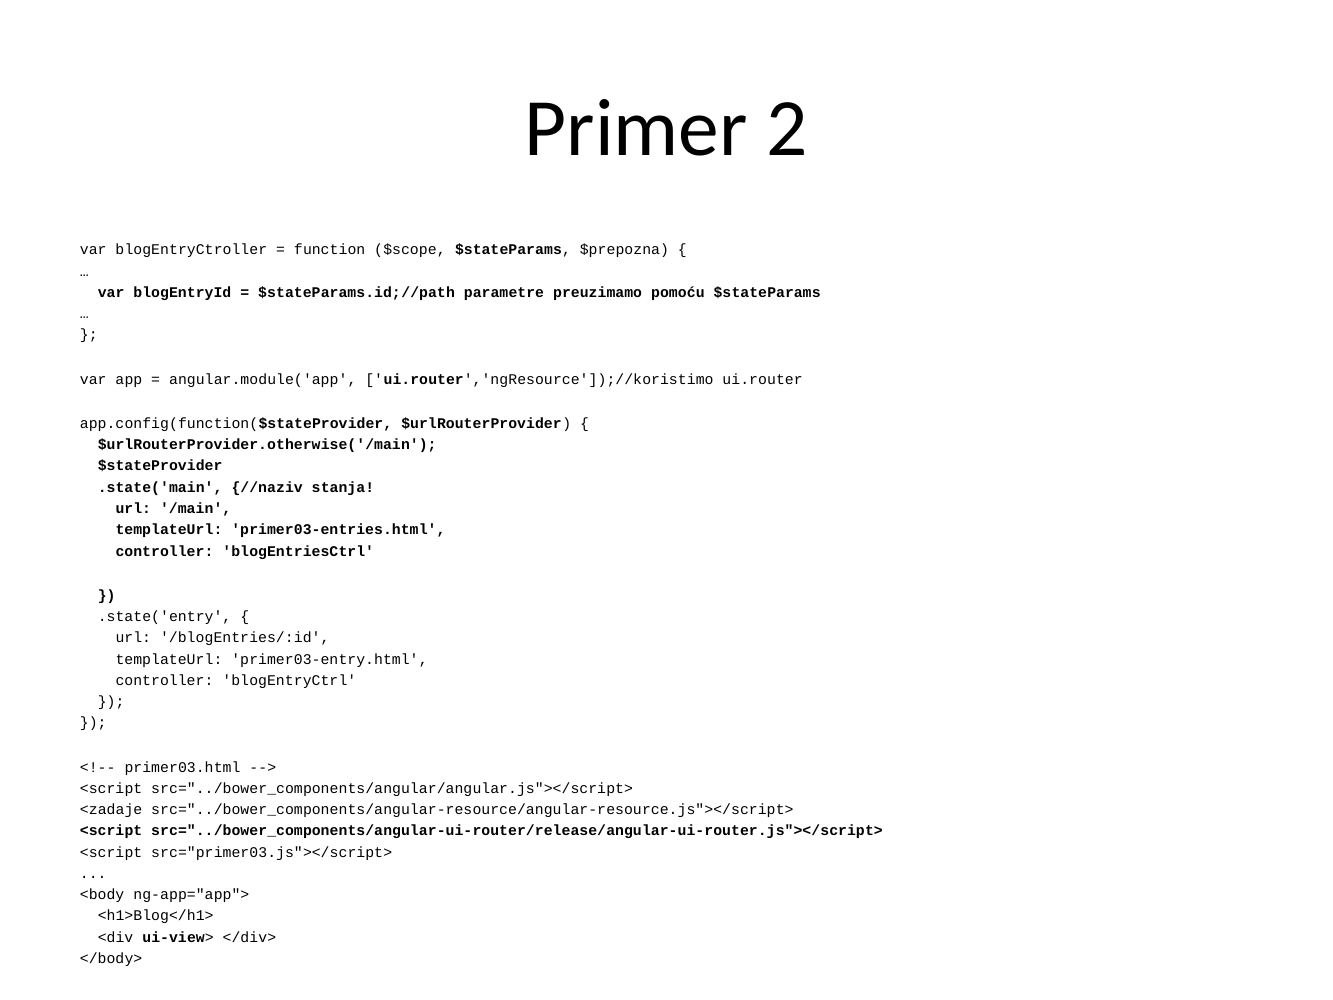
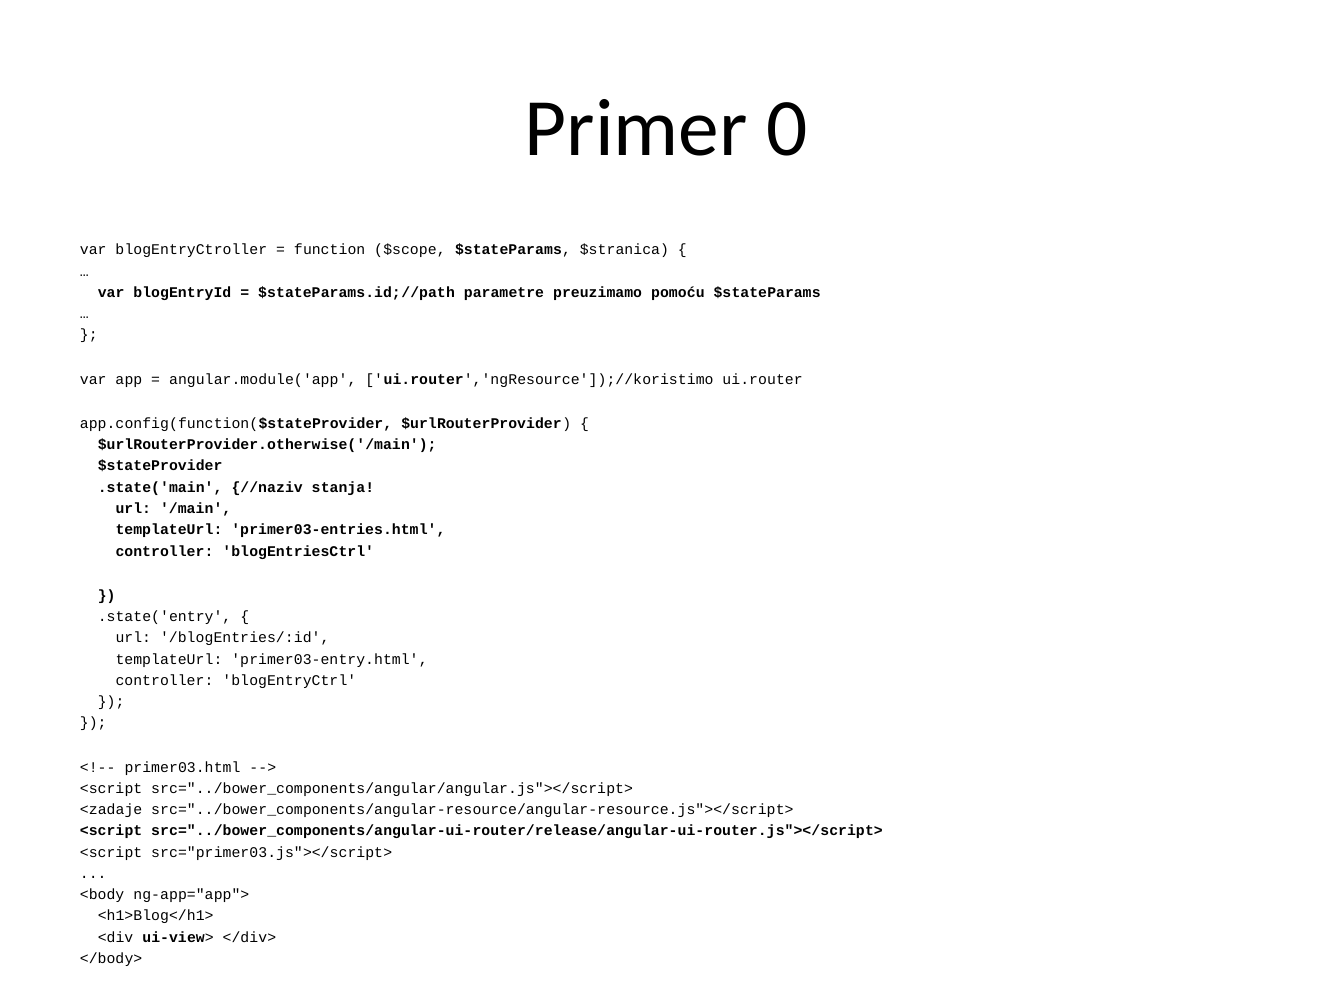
2: 2 -> 0
$prepozna: $prepozna -> $stranica
